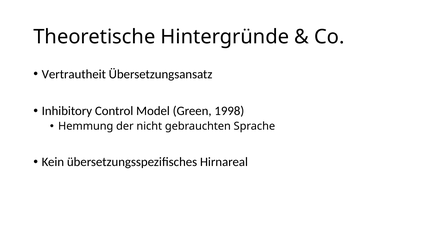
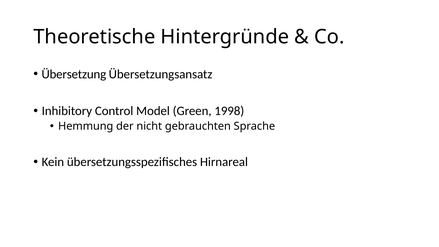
Vertrautheit: Vertrautheit -> Übersetzung
